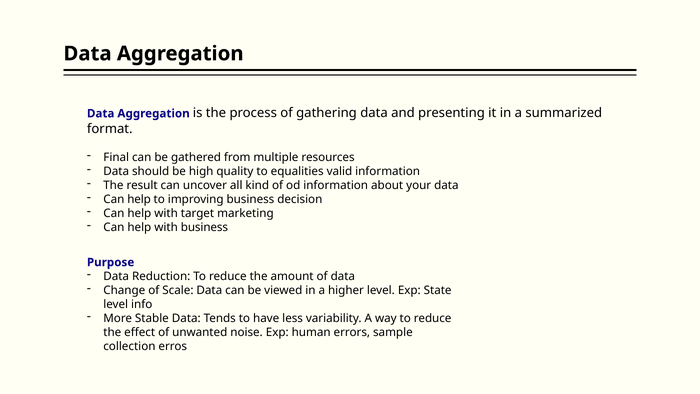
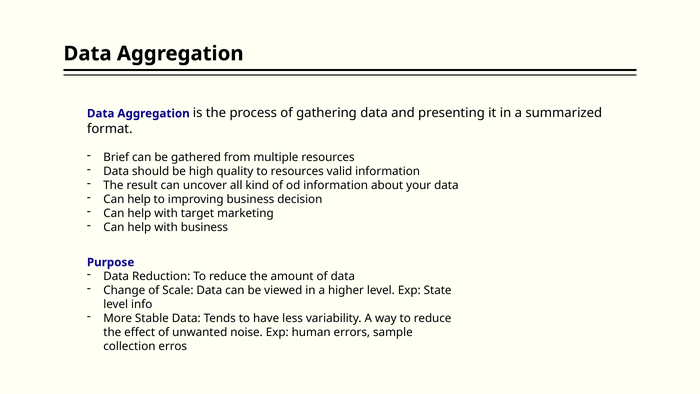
Final: Final -> Brief
to equalities: equalities -> resources
